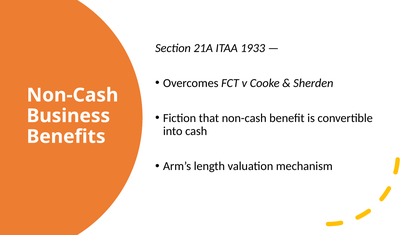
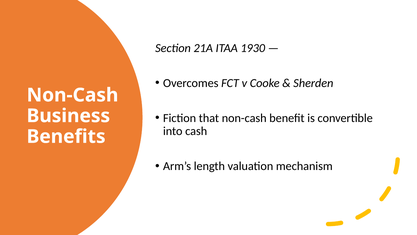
1933: 1933 -> 1930
